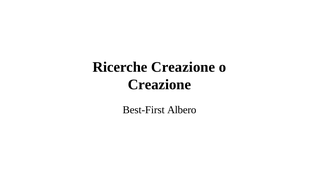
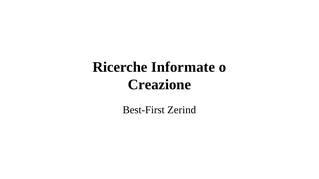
Ricerche Creazione: Creazione -> Informate
Albero: Albero -> Zerind
